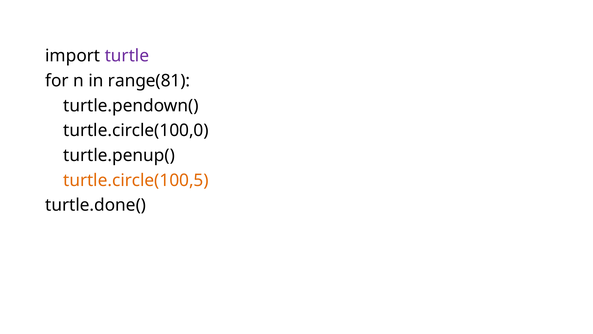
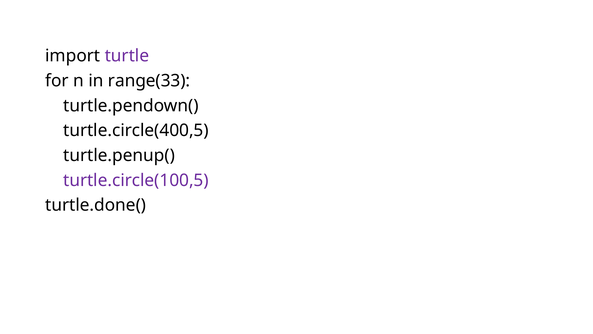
range(81: range(81 -> range(33
turtle.circle(100,0: turtle.circle(100,0 -> turtle.circle(400,5
turtle.circle(100,5 colour: orange -> purple
